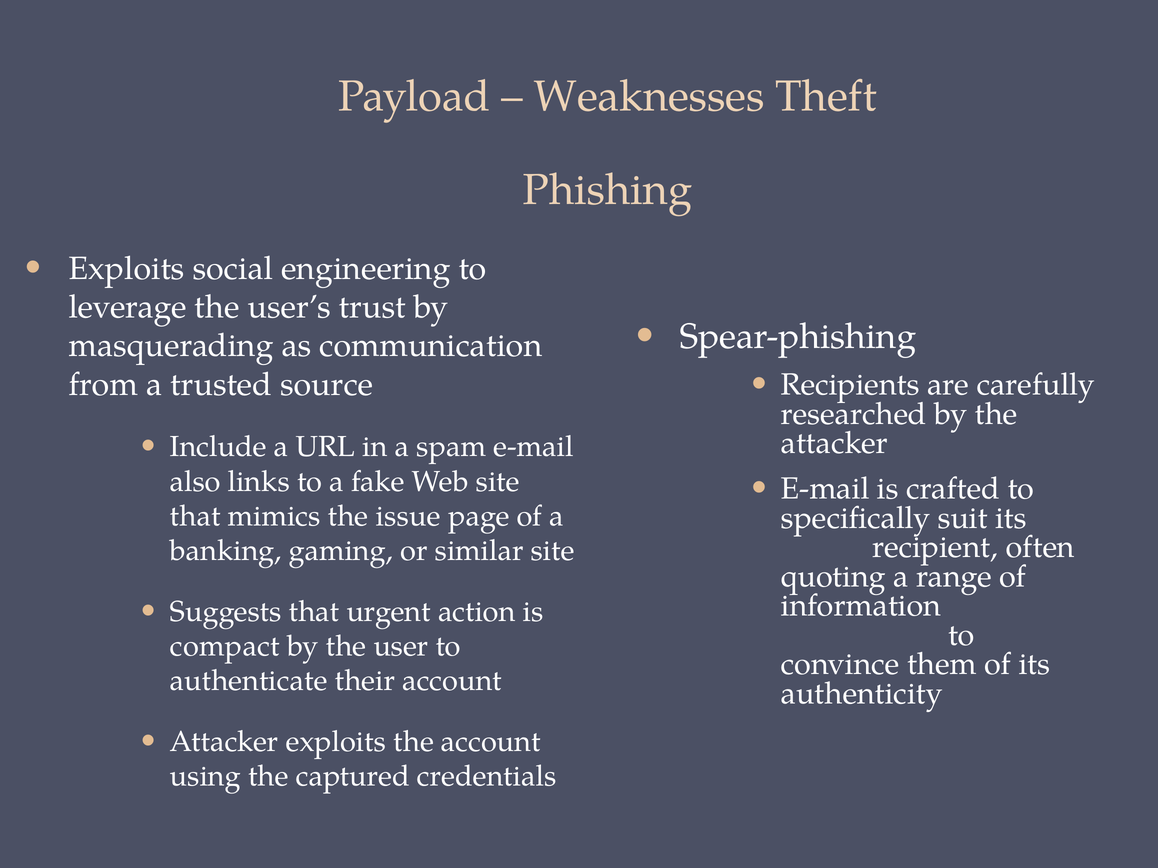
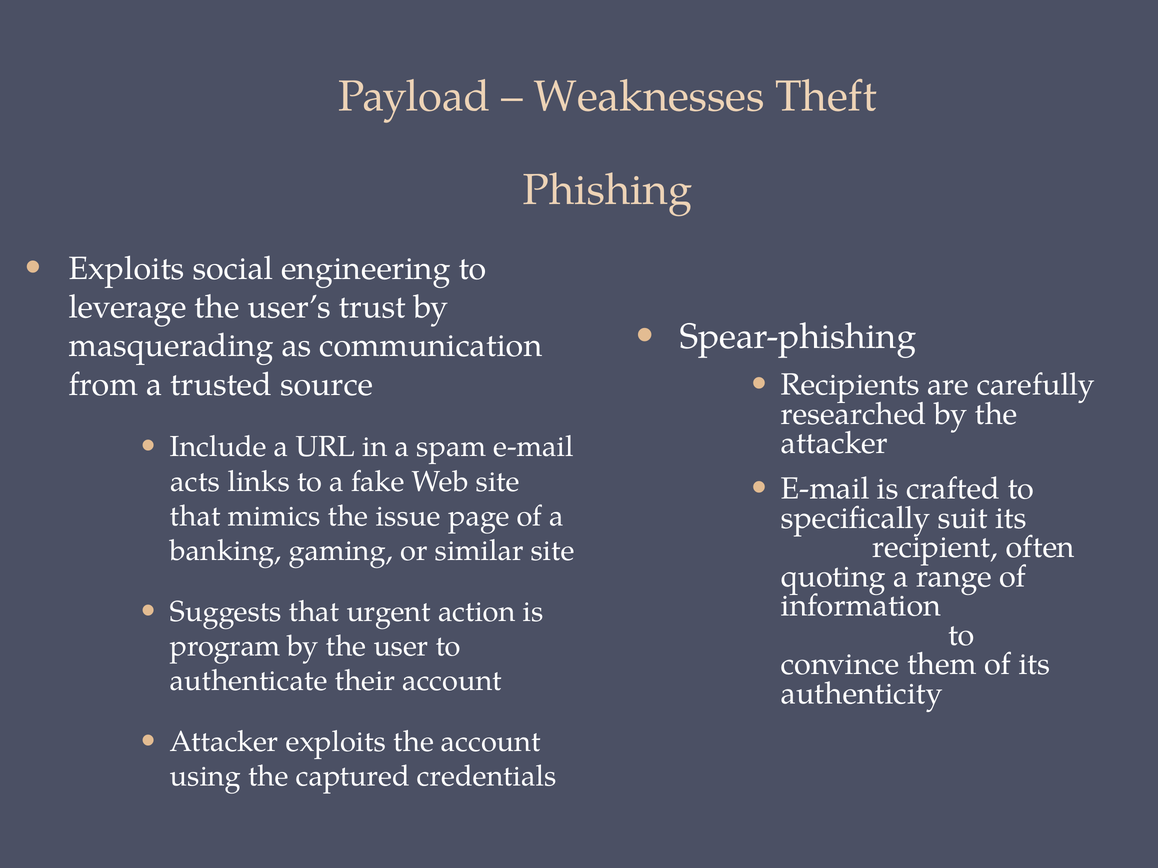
also: also -> acts
compact: compact -> program
